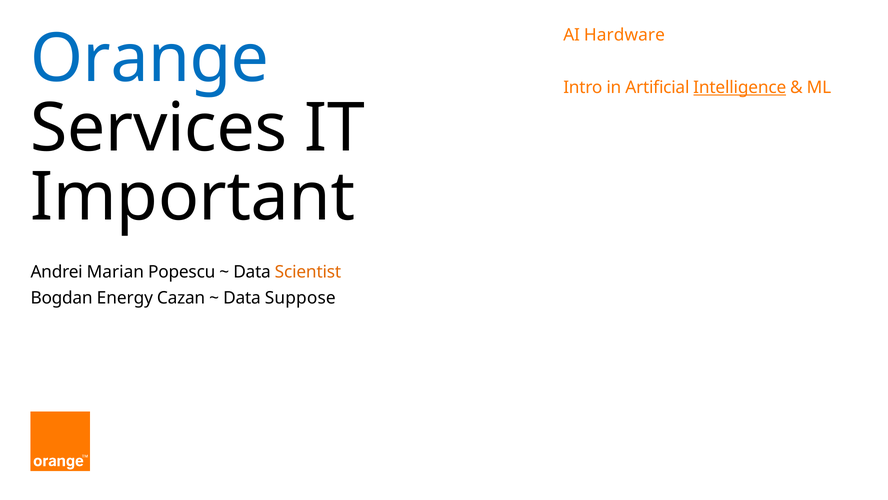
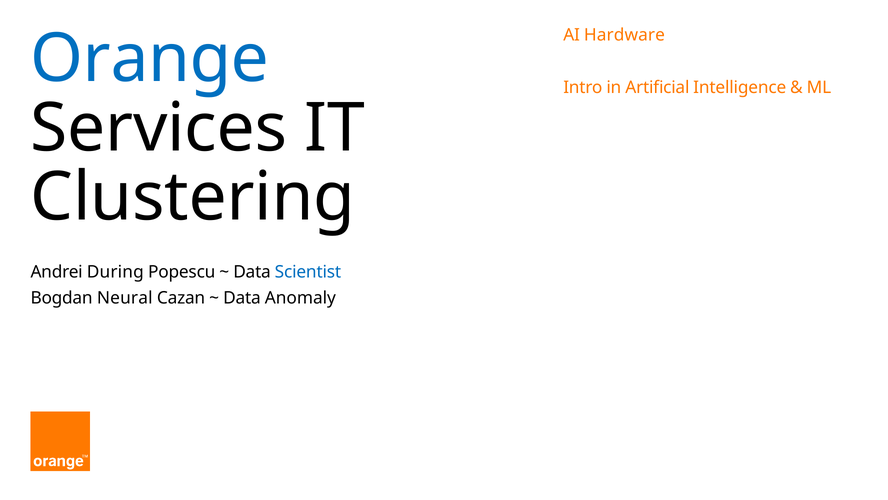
Intelligence underline: present -> none
Important: Important -> Clustering
Marian: Marian -> During
Scientist colour: orange -> blue
Energy: Energy -> Neural
Suppose: Suppose -> Anomaly
